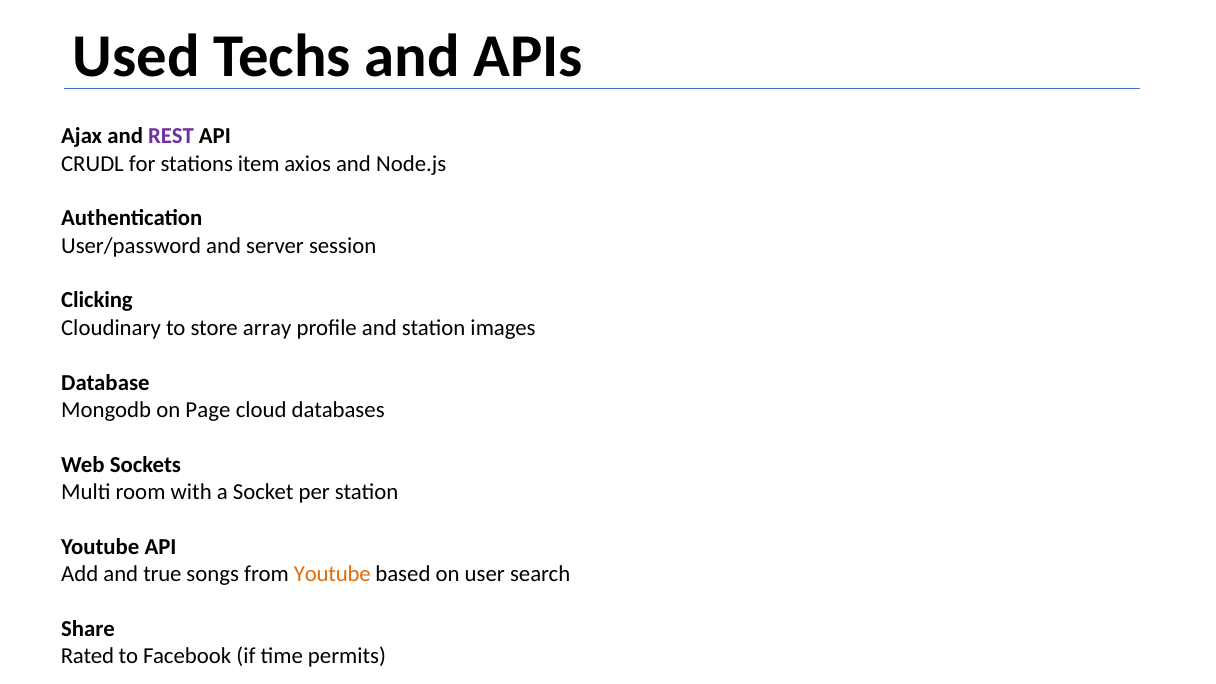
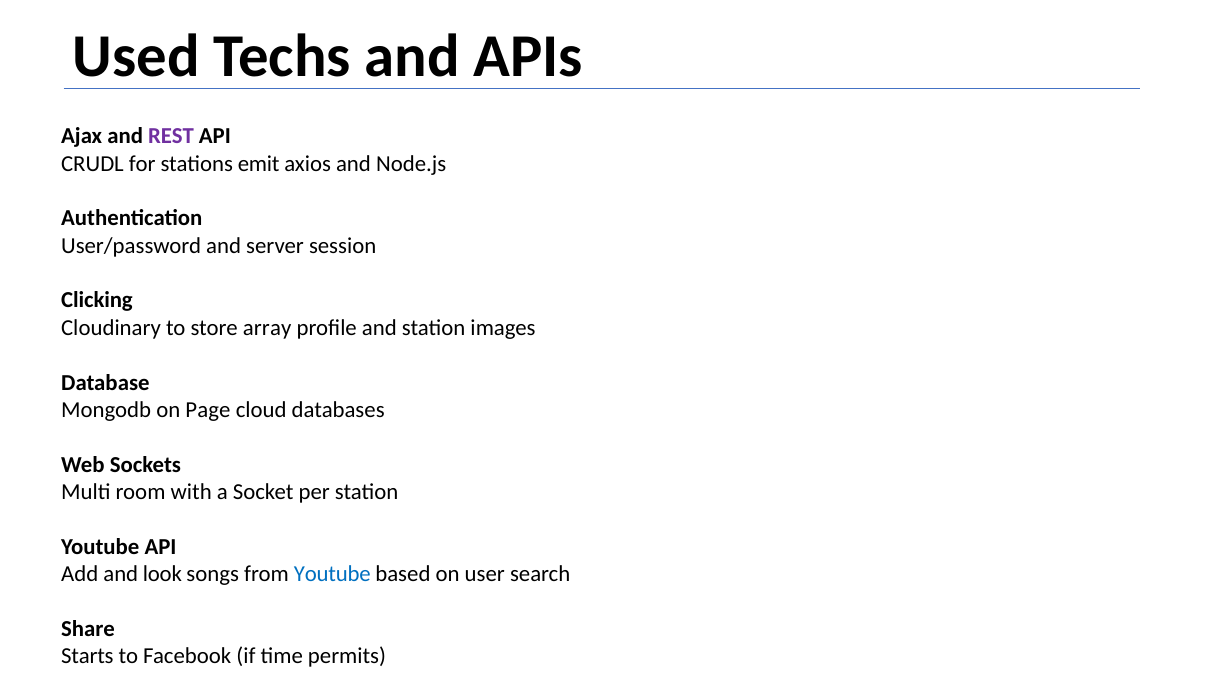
item: item -> emit
true: true -> look
Youtube at (332, 574) colour: orange -> blue
Rated: Rated -> Starts
